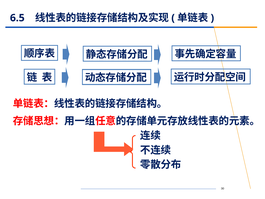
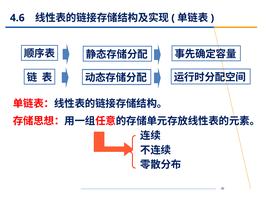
6.5: 6.5 -> 4.6
